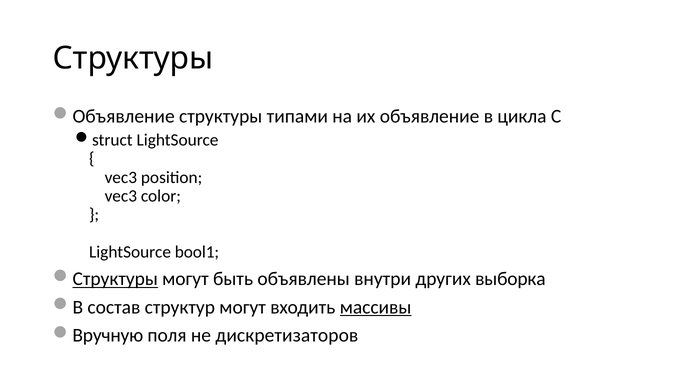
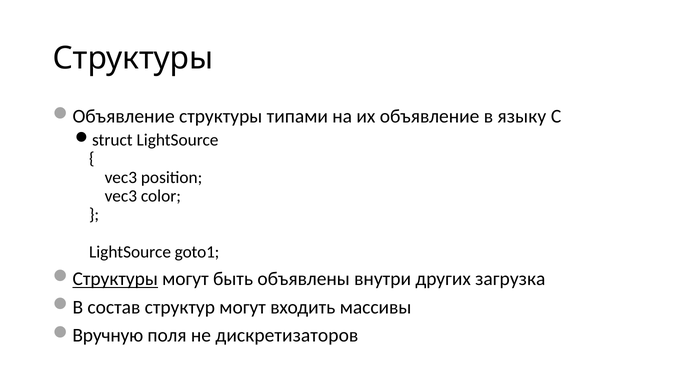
цикла: цикла -> языку
bool1: bool1 -> goto1
выборка: выборка -> загрузка
массивы underline: present -> none
